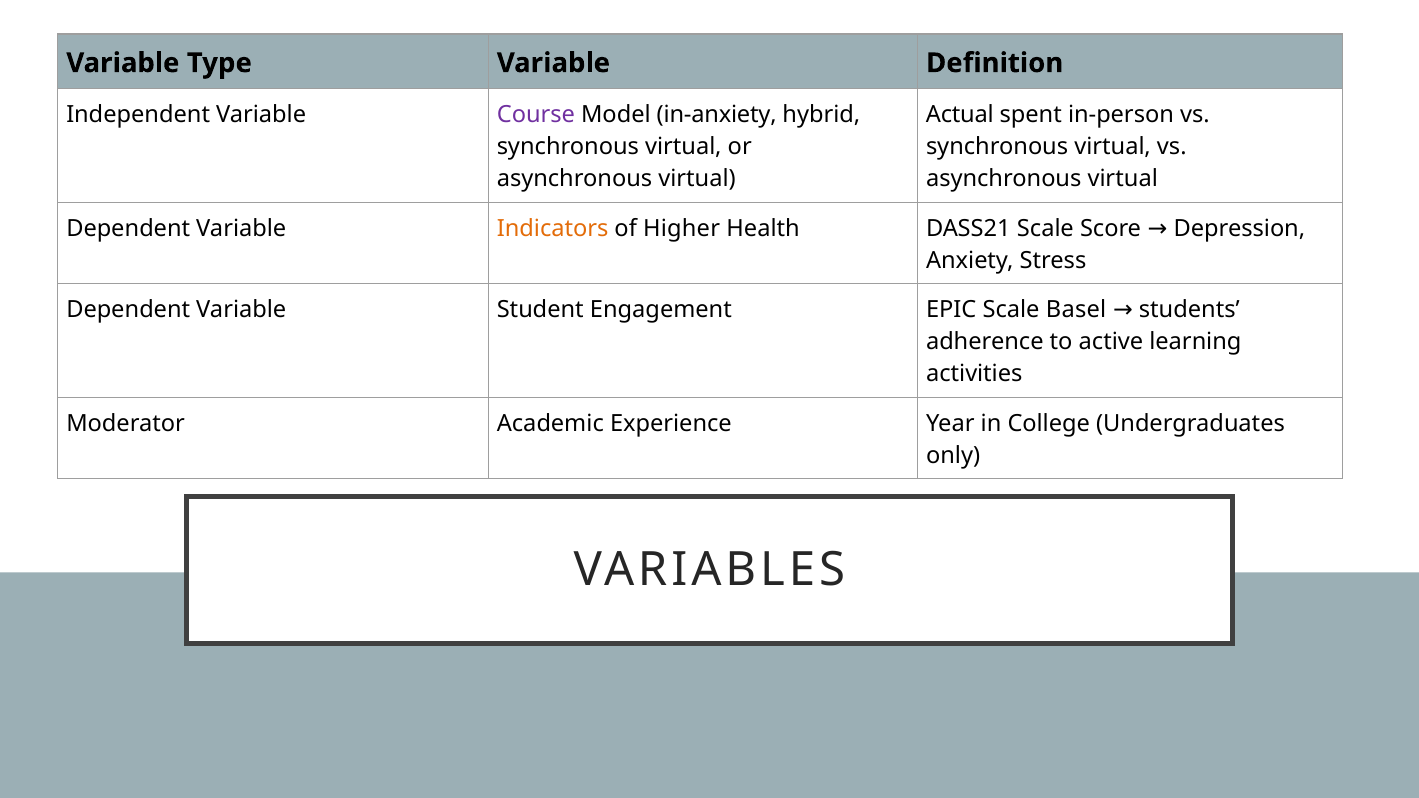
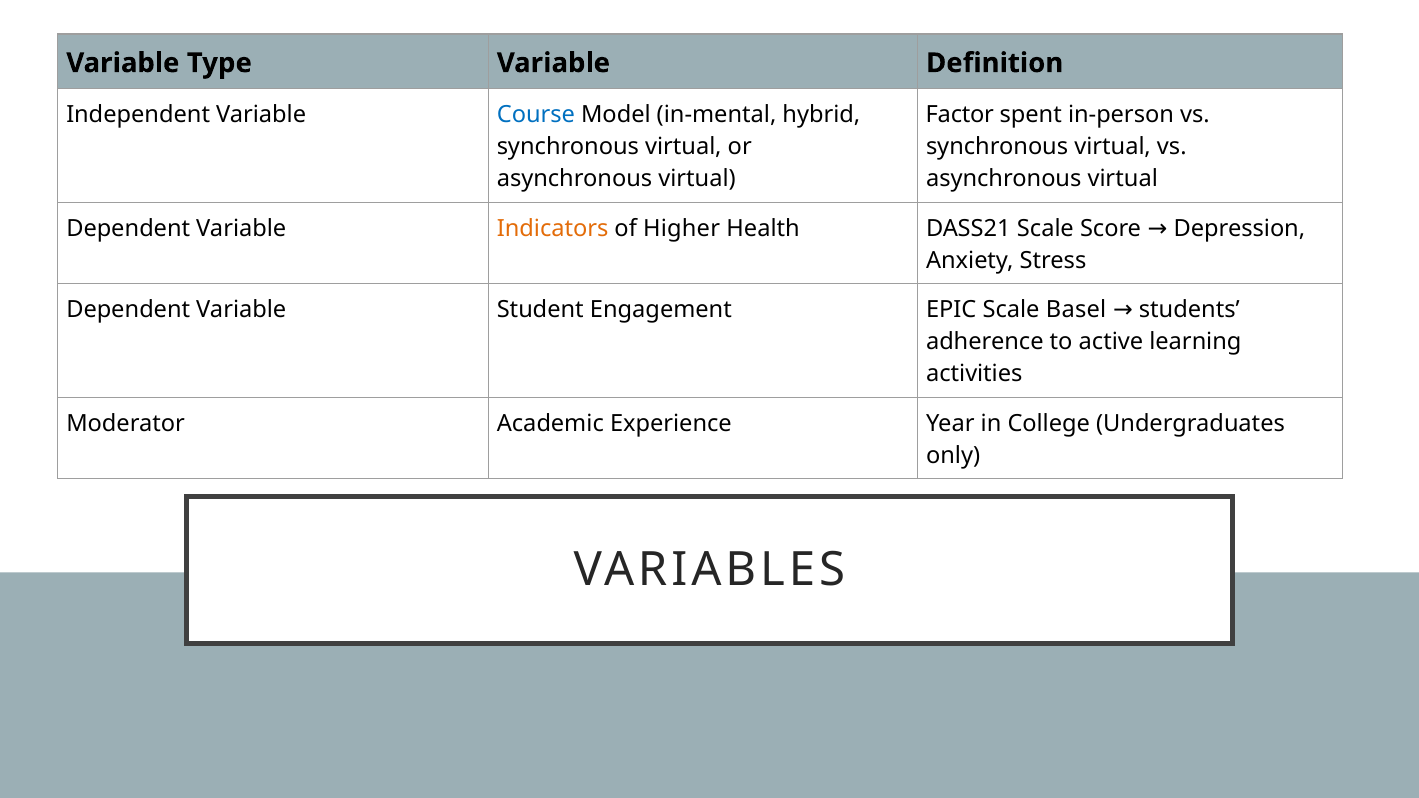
Course colour: purple -> blue
in-anxiety: in-anxiety -> in-mental
Actual: Actual -> Factor
